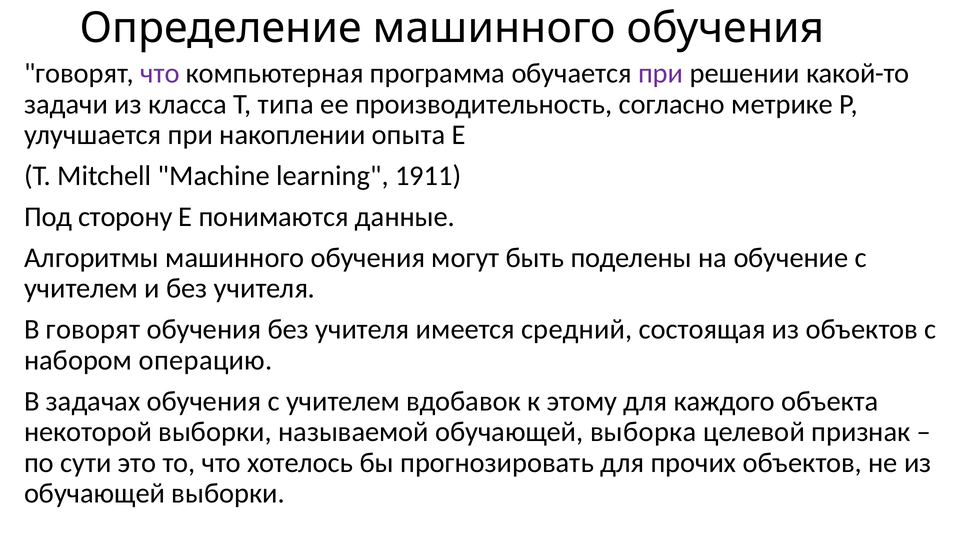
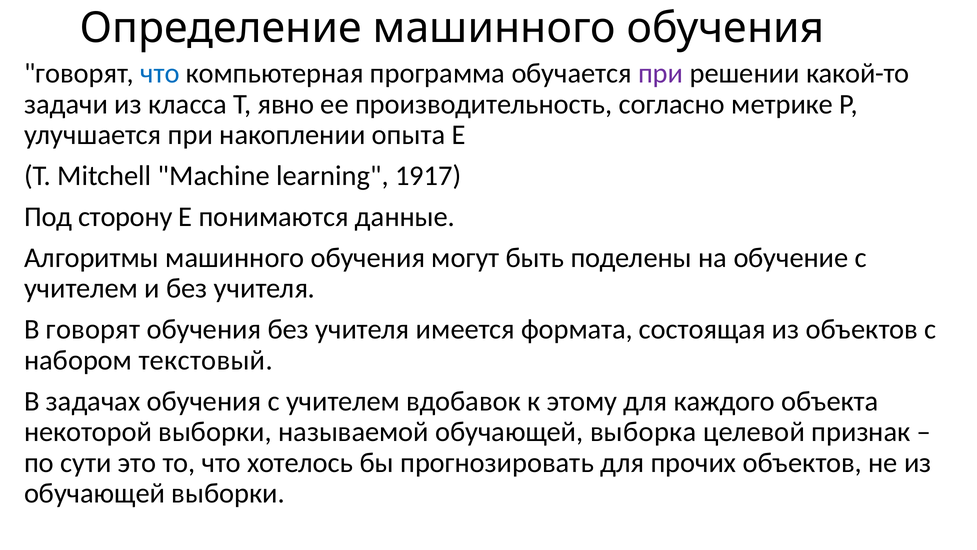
что at (160, 73) colour: purple -> blue
типа: типа -> явно
1911: 1911 -> 1917
средний: средний -> формата
операцию: операцию -> текстовый
